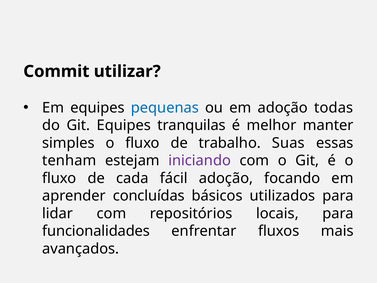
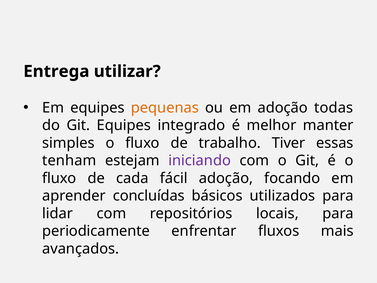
Commit: Commit -> Entrega
pequenas colour: blue -> orange
tranquilas: tranquilas -> integrado
Suas: Suas -> Tiver
funcionalidades: funcionalidades -> periodicamente
